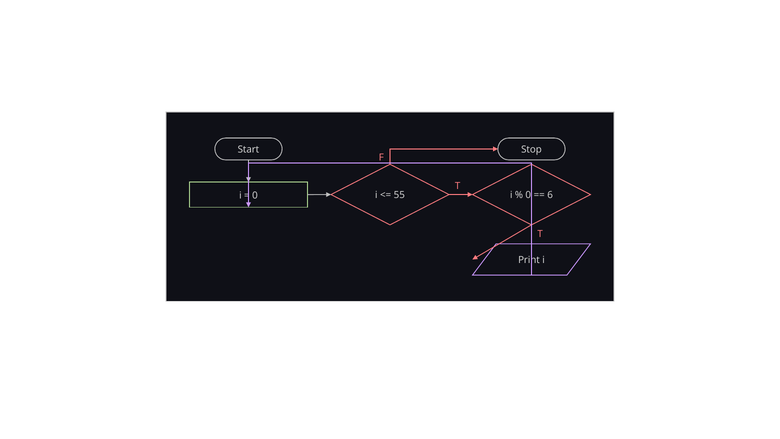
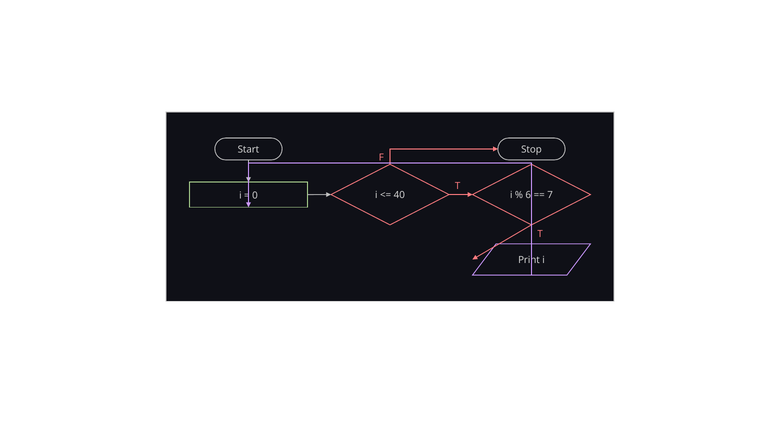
55: 55 -> 40
0 at (528, 195): 0 -> 6
6: 6 -> 7
